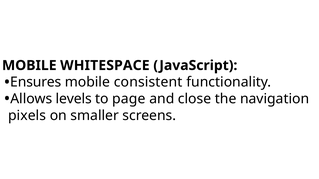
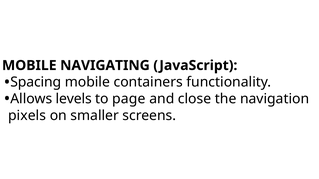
WHITESPACE: WHITESPACE -> NAVIGATING
Ensures: Ensures -> Spacing
consistent: consistent -> containers
